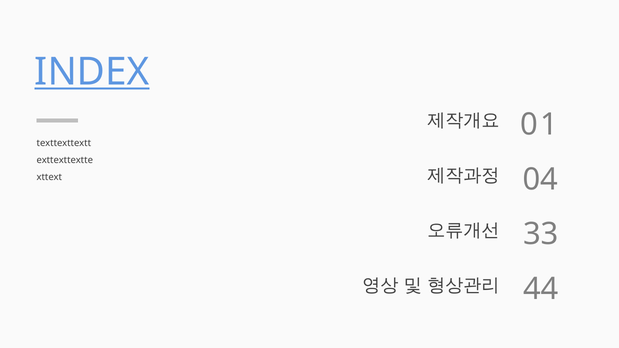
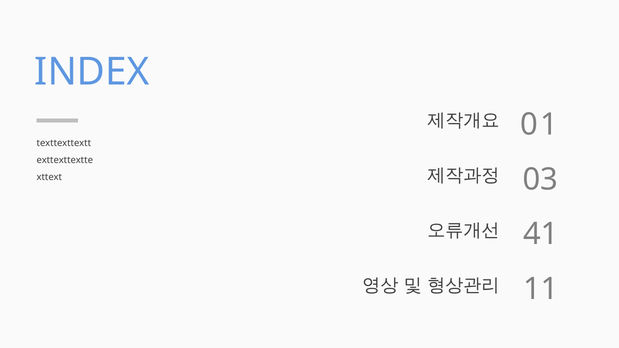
INDEX underline: present -> none
04: 04 -> 03
33: 33 -> 41
44: 44 -> 11
